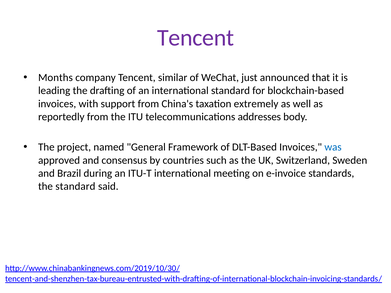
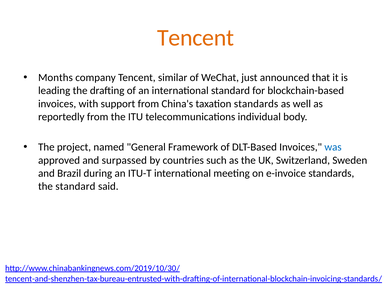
Tencent at (196, 38) colour: purple -> orange
taxation extremely: extremely -> standards
addresses: addresses -> individual
consensus: consensus -> surpassed
